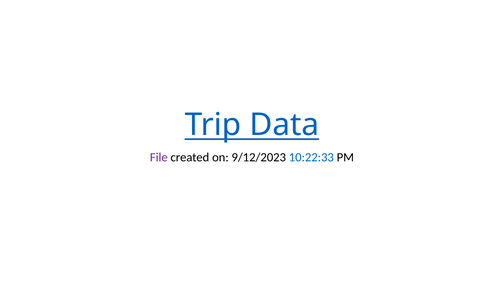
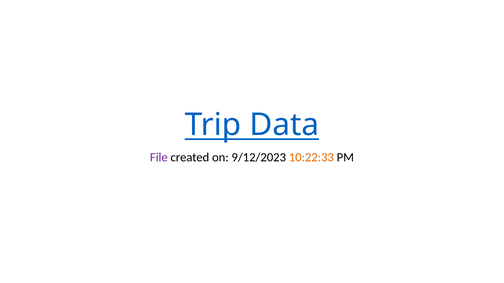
10:22:33 colour: blue -> orange
